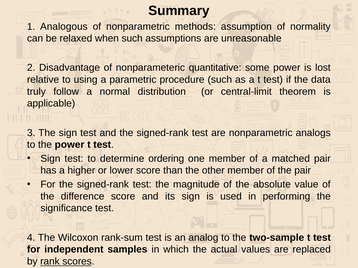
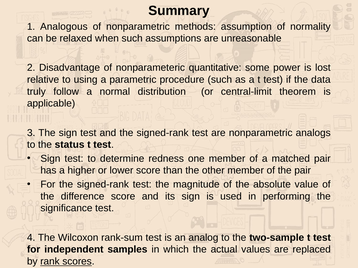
the power: power -> status
ordering: ordering -> redness
